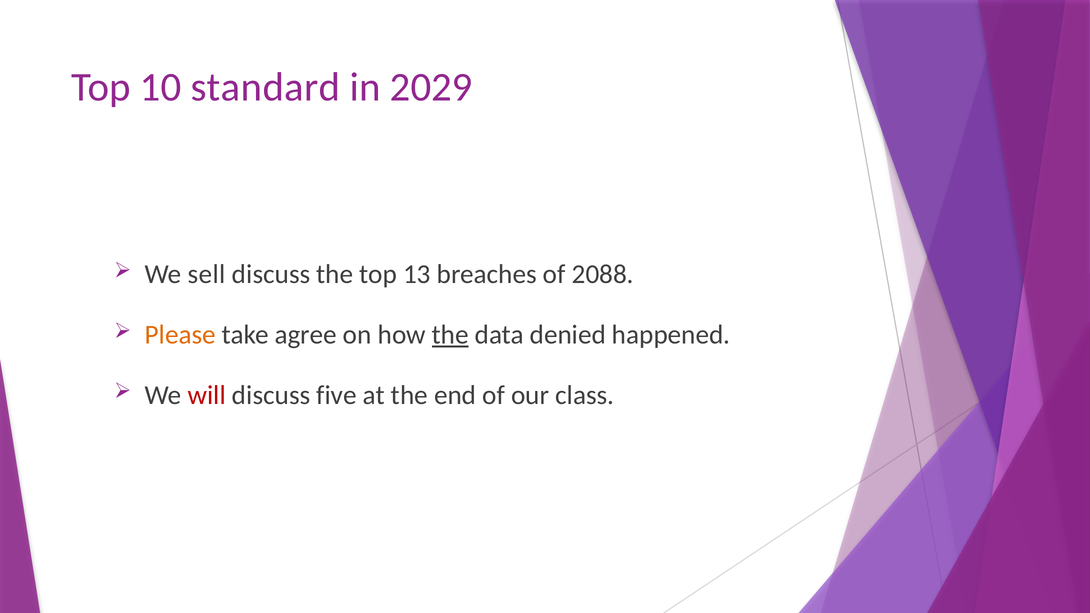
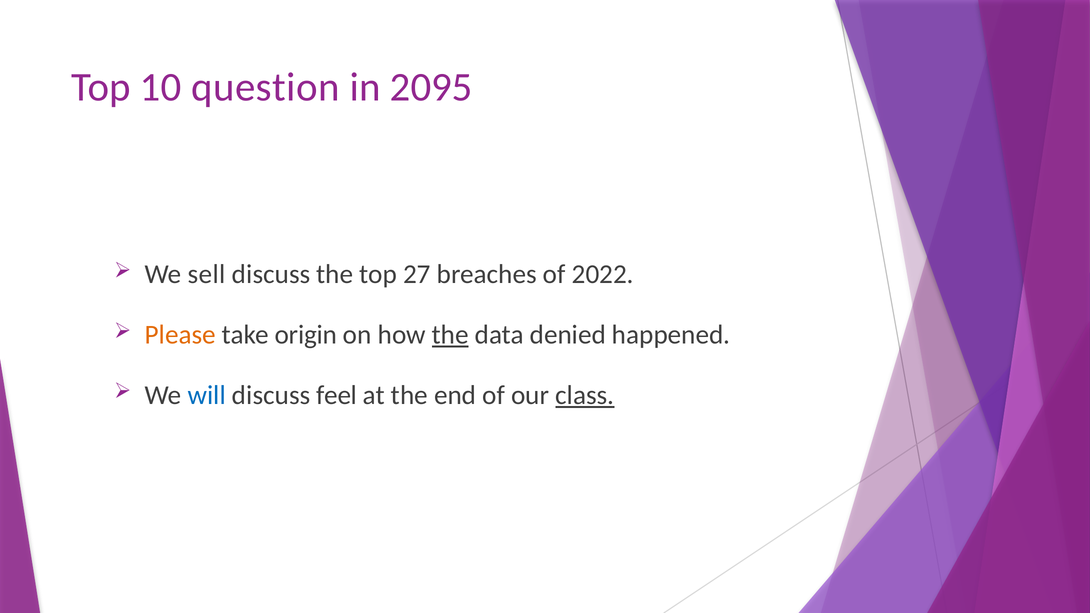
standard: standard -> question
2029: 2029 -> 2095
13: 13 -> 27
2088: 2088 -> 2022
agree: agree -> origin
will colour: red -> blue
five: five -> feel
class underline: none -> present
